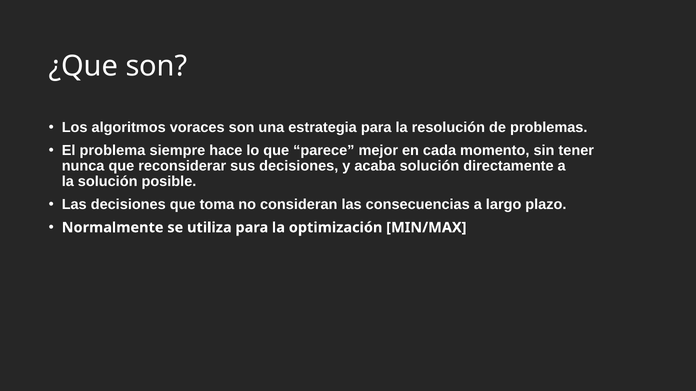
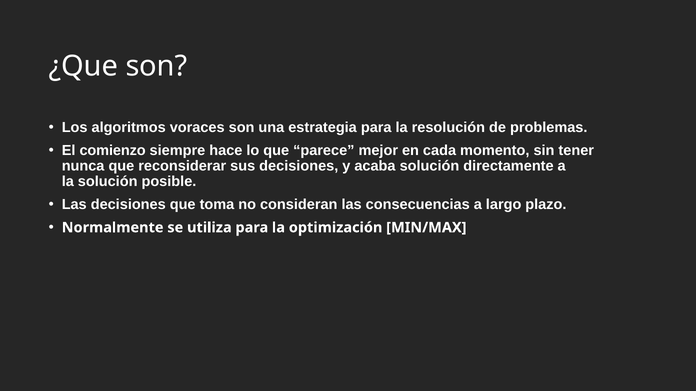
problema: problema -> comienzo
